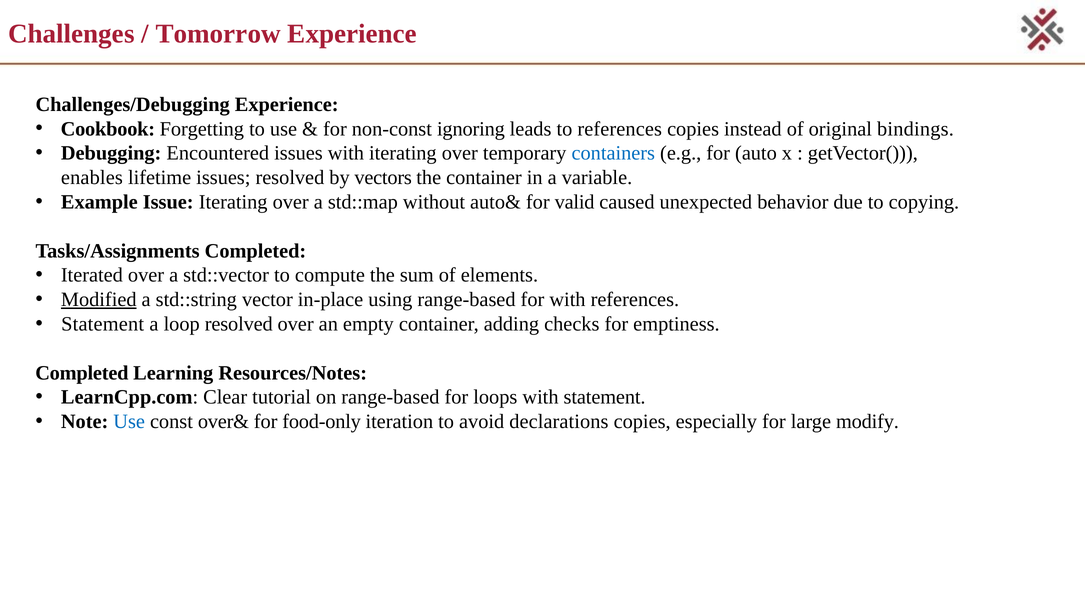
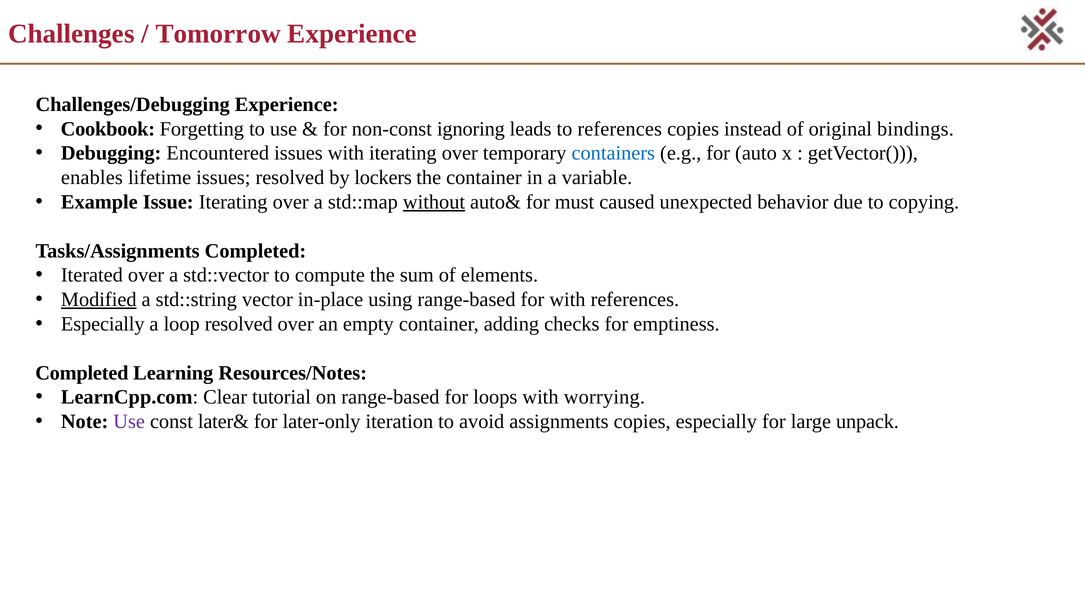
vectors: vectors -> lockers
without underline: none -> present
valid: valid -> must
Statement at (103, 324): Statement -> Especially
with statement: statement -> worrying
Use at (129, 422) colour: blue -> purple
over&: over& -> later&
food-only: food-only -> later-only
declarations: declarations -> assignments
modify: modify -> unpack
